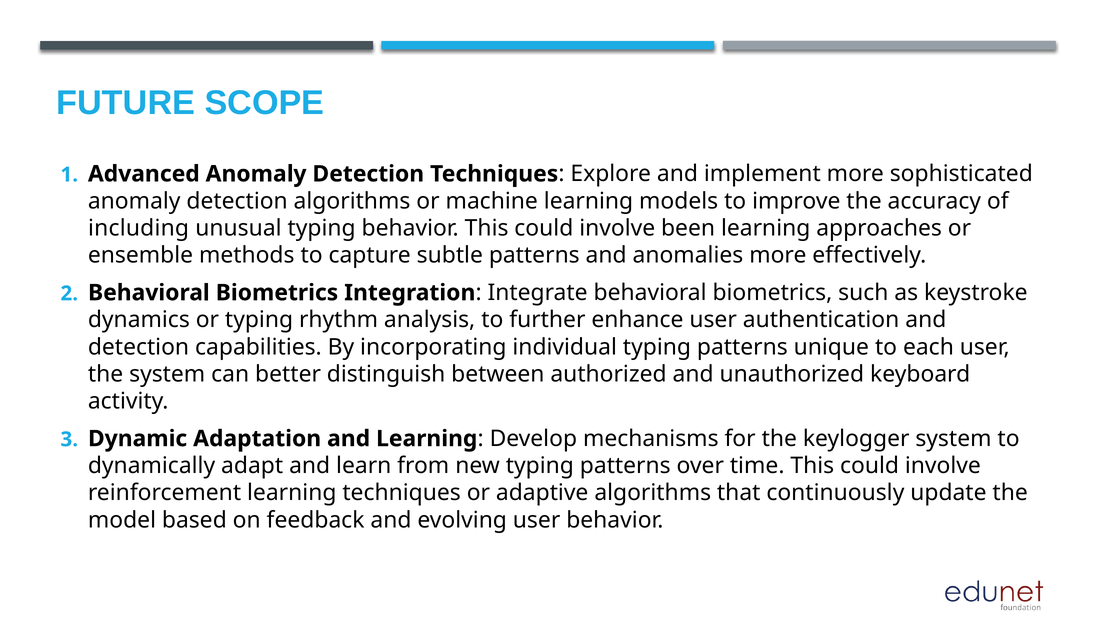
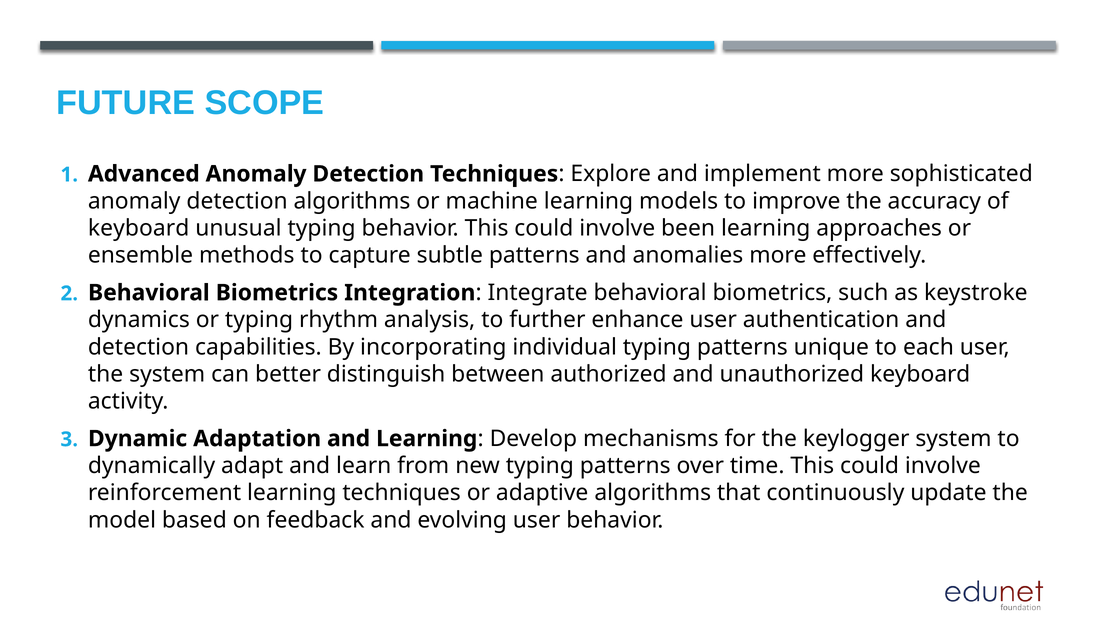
including at (139, 228): including -> keyboard
